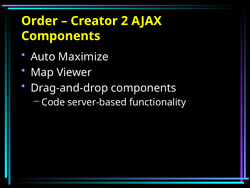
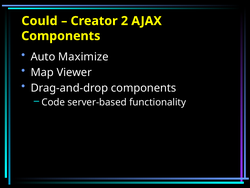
Order: Order -> Could
